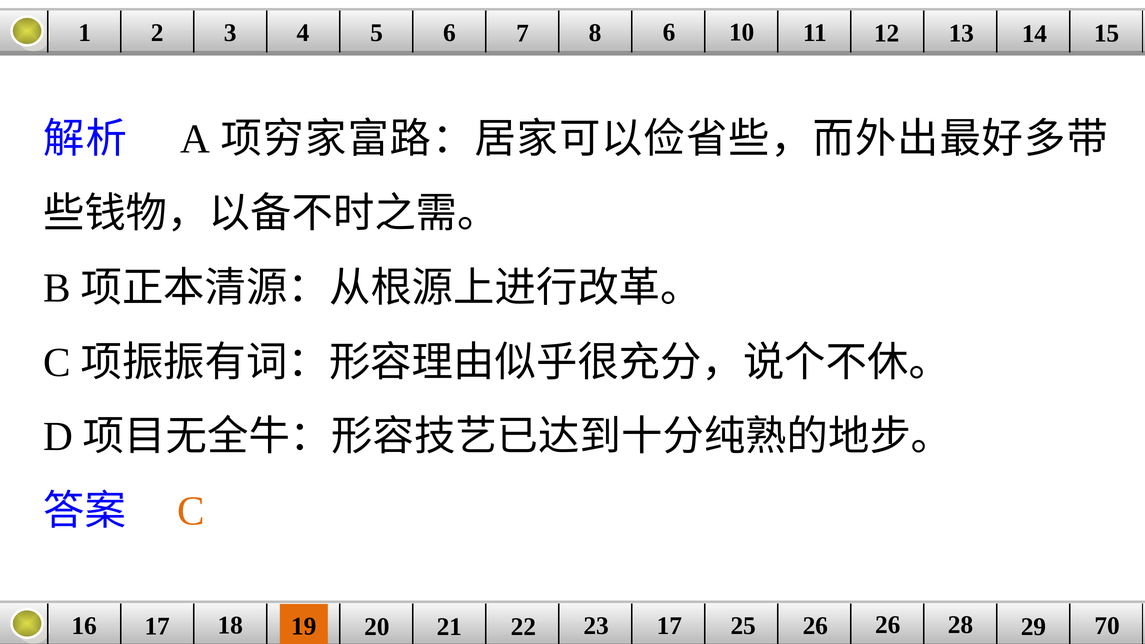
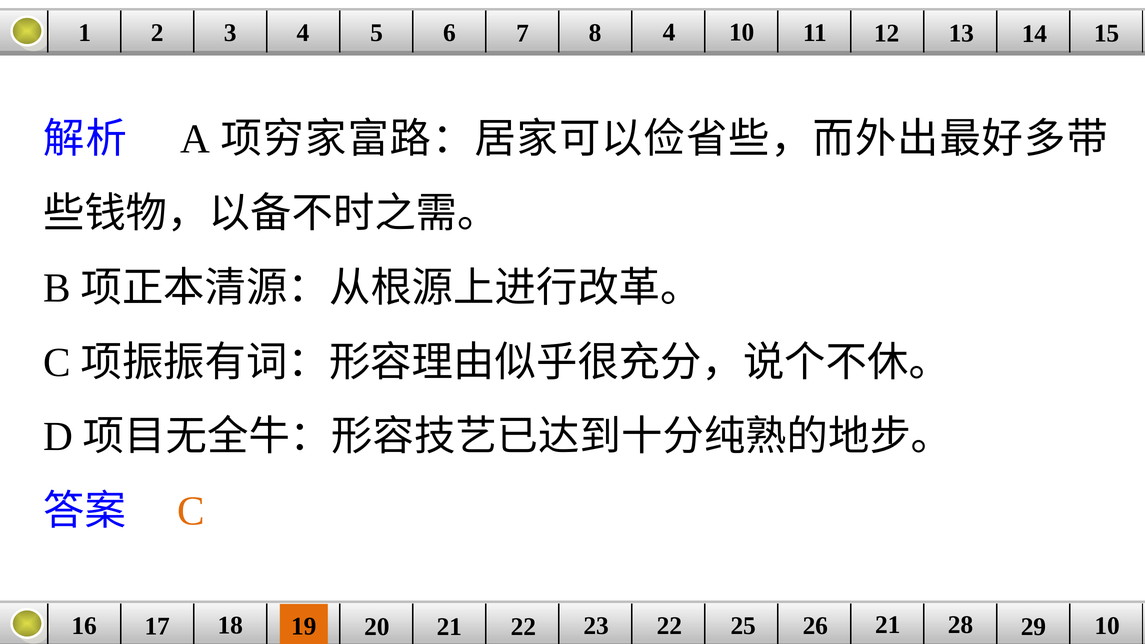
8 6: 6 -> 4
16 70: 70 -> 10
23 17: 17 -> 22
26 26: 26 -> 21
